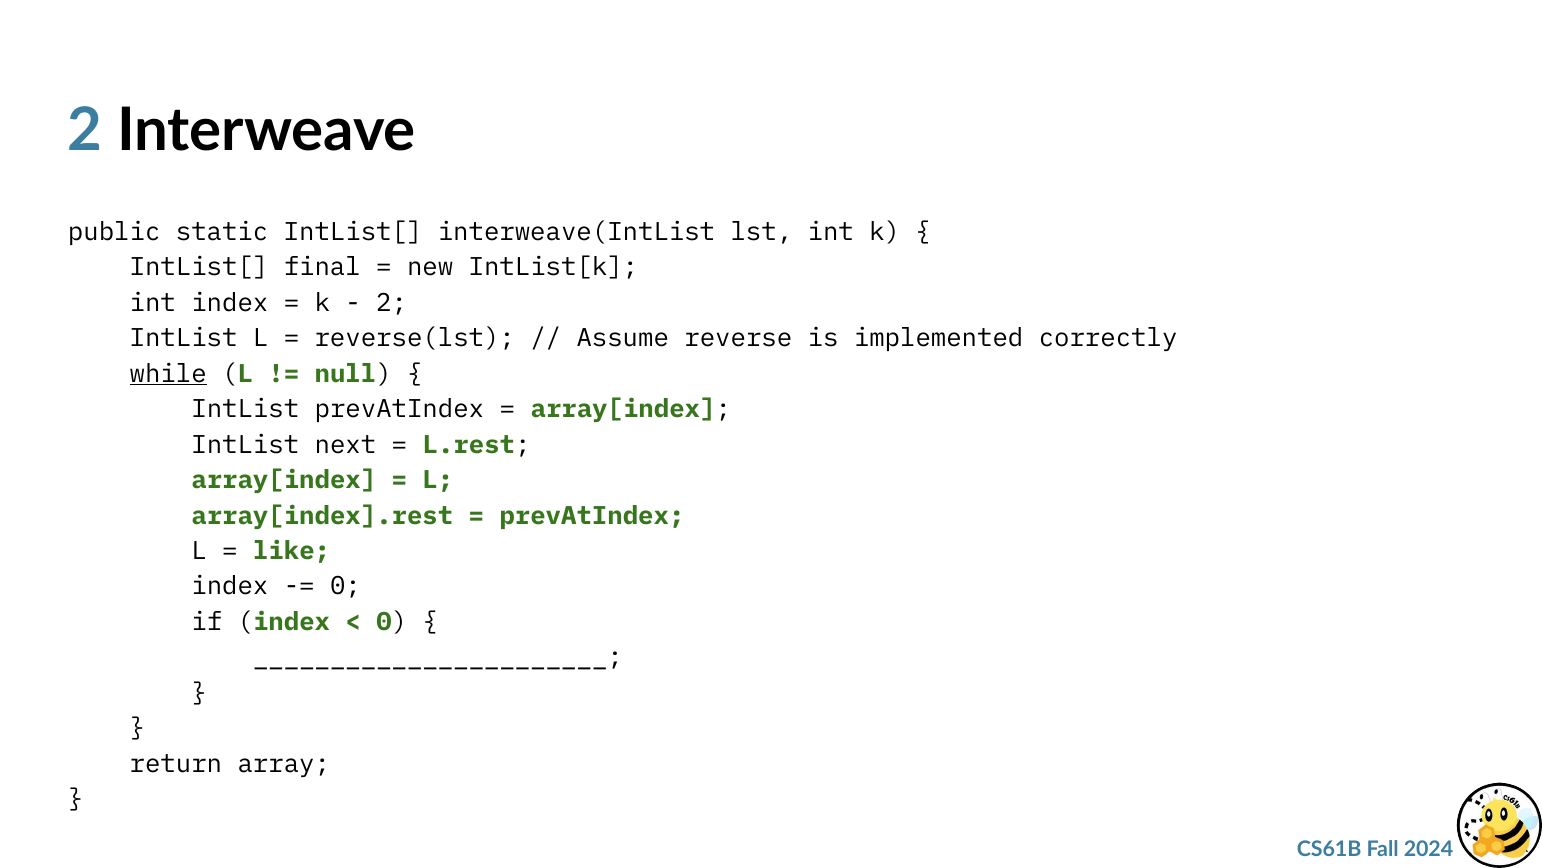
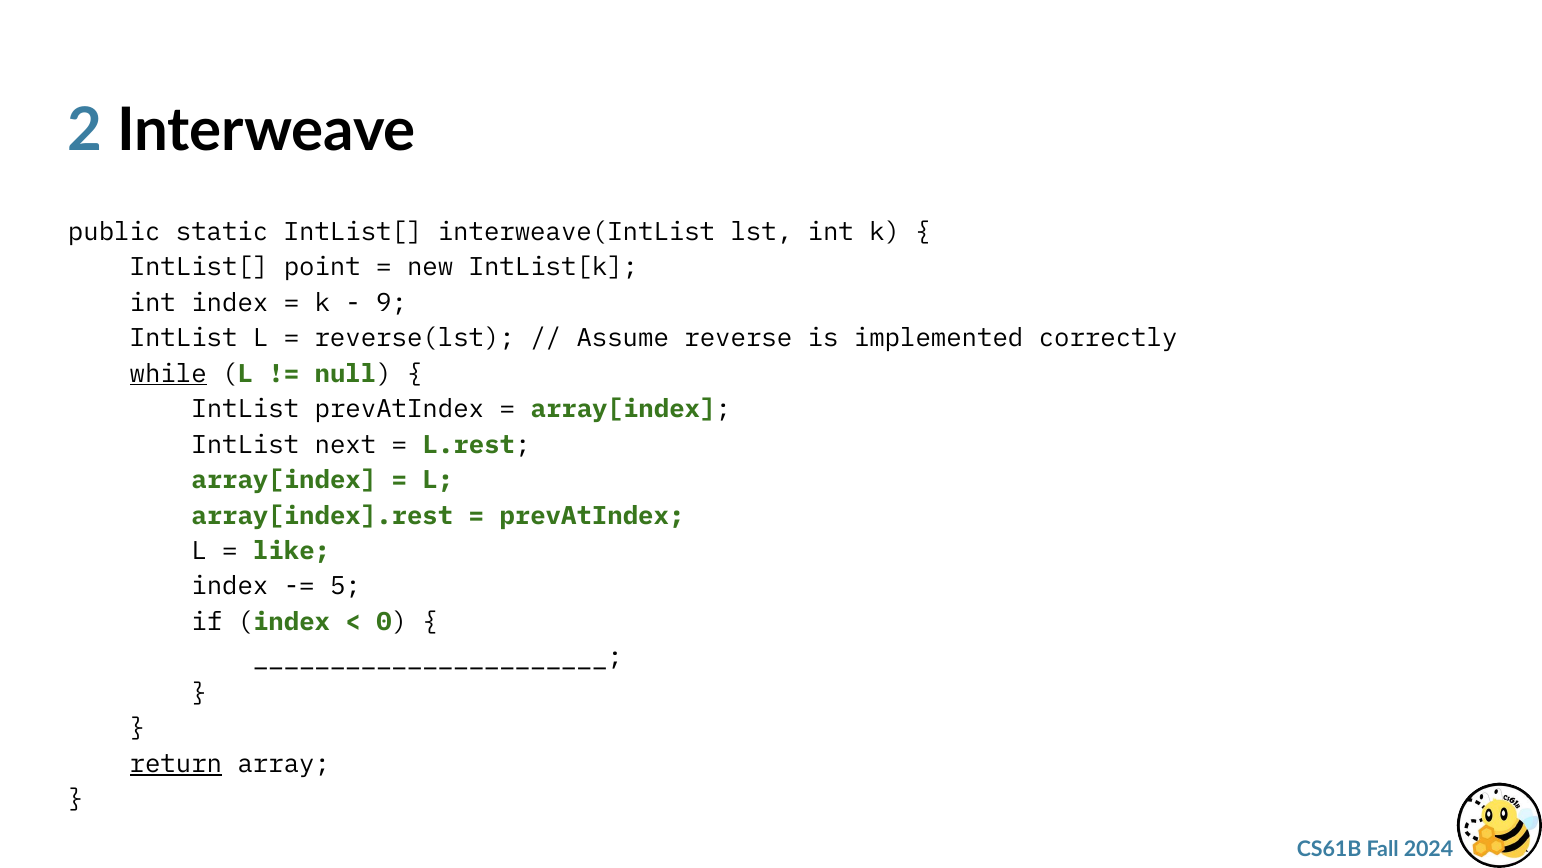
final: final -> point
2 at (392, 302): 2 -> 9
0 at (345, 586): 0 -> 5
return underline: none -> present
